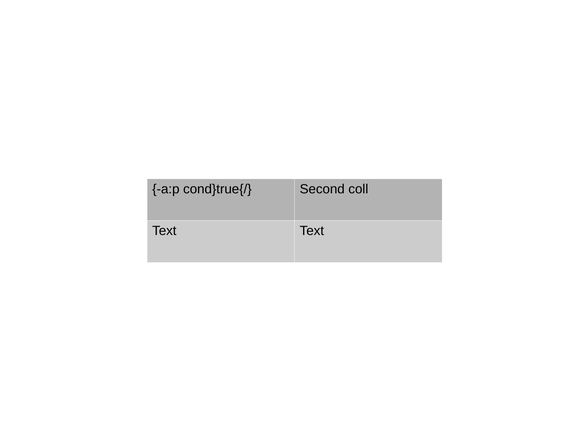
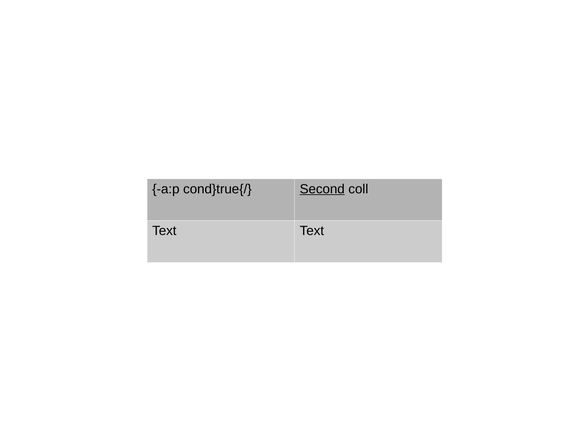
Second underline: none -> present
